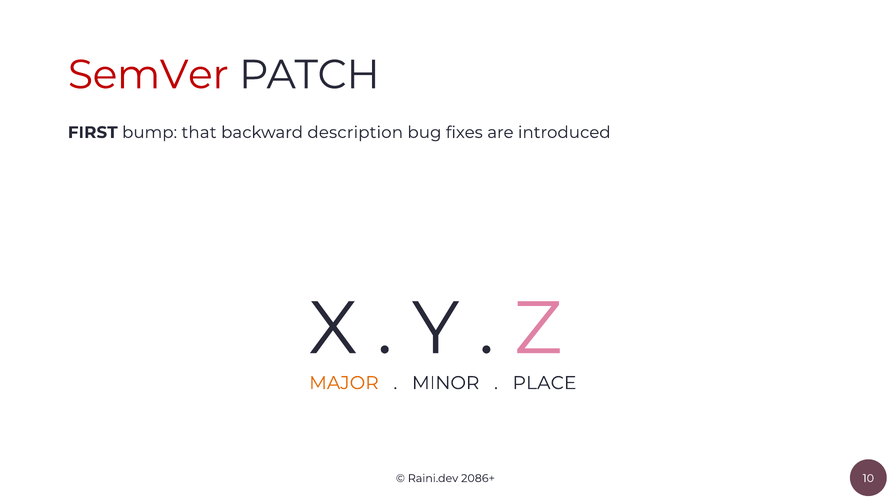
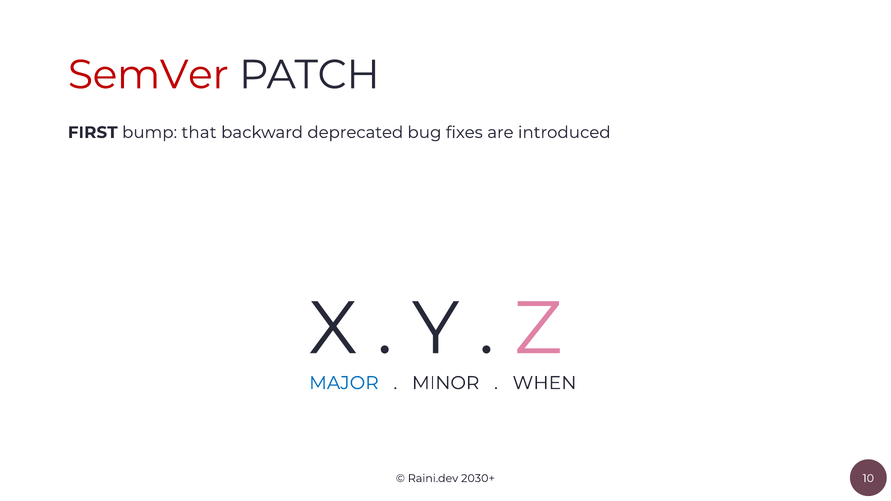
description: description -> deprecated
MAJOR colour: orange -> blue
PLACE: PLACE -> WHEN
2086+: 2086+ -> 2030+
